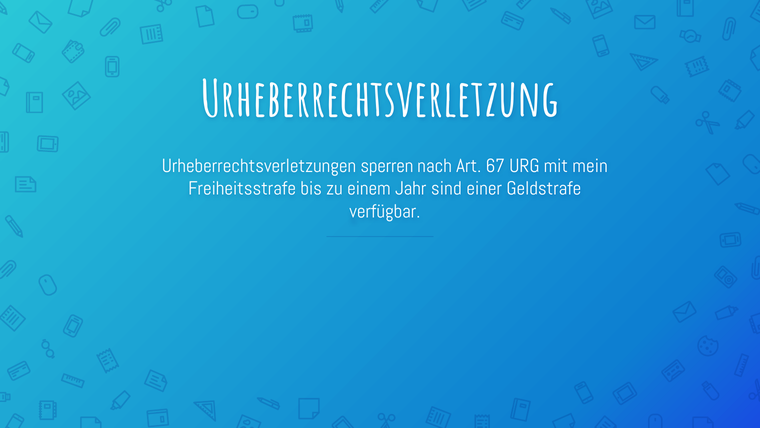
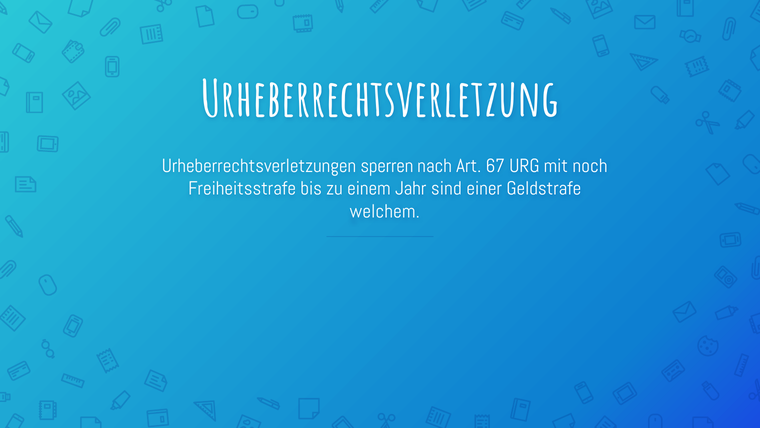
mein: mein -> noch
verfügbar: verfügbar -> welchem
